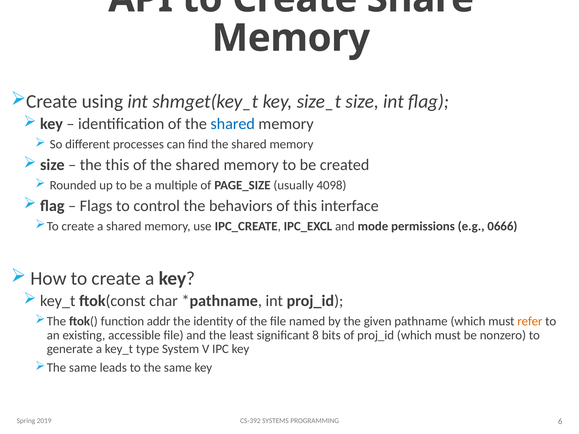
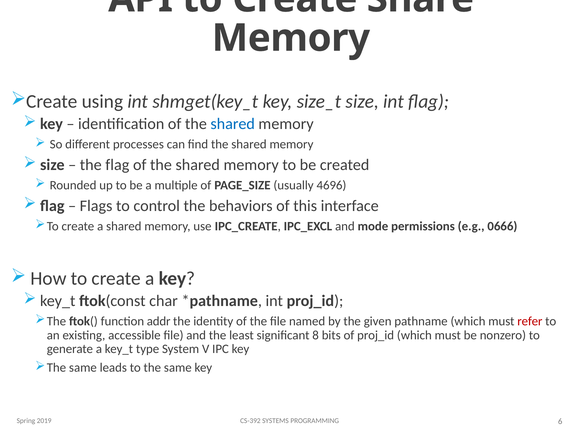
the this: this -> flag
4098: 4098 -> 4696
refer colour: orange -> red
